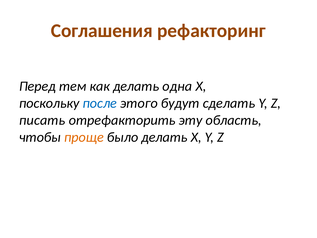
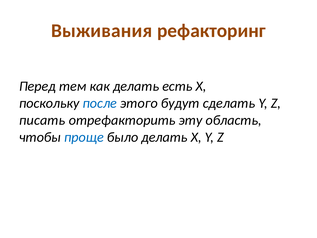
Соглашения: Соглашения -> Выживания
одна: одна -> есть
проще colour: orange -> blue
